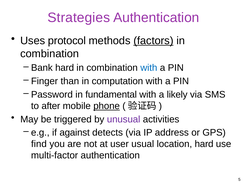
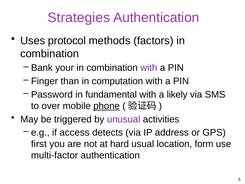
factors underline: present -> none
Bank hard: hard -> your
with at (149, 68) colour: blue -> purple
after: after -> over
against: against -> access
find: find -> first
user: user -> hard
location hard: hard -> form
